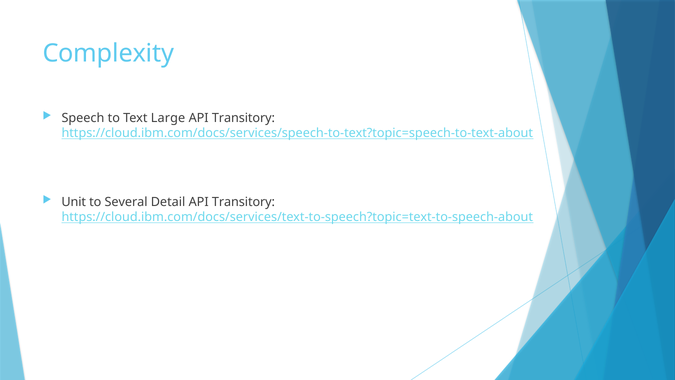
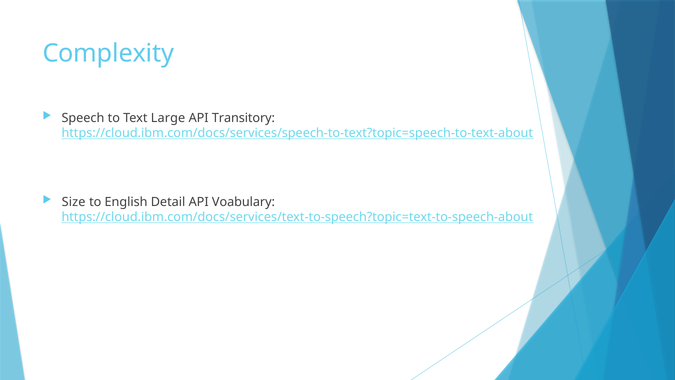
Unit: Unit -> Size
Several: Several -> English
Detail API Transitory: Transitory -> Voabulary
